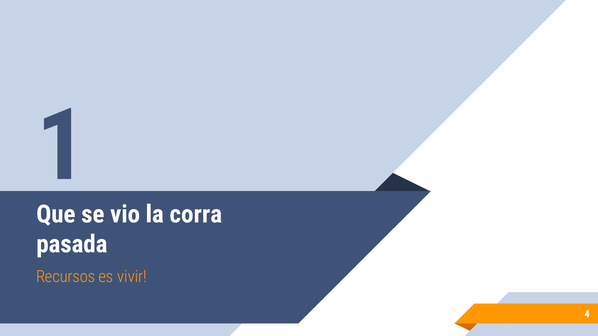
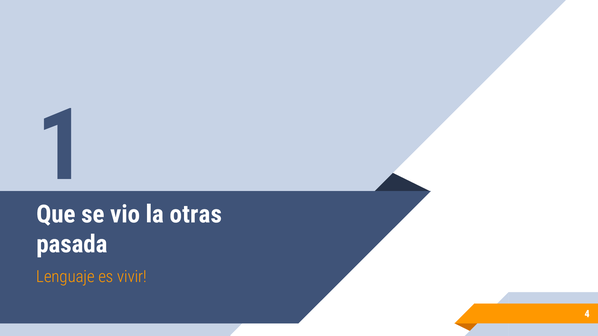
corra: corra -> otras
Recursos: Recursos -> Lenguaje
